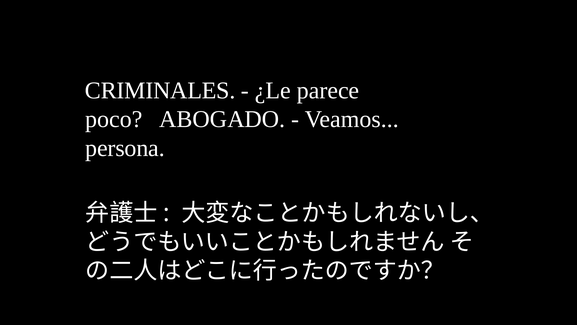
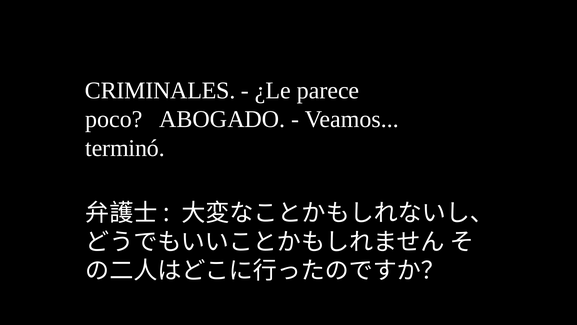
persona: persona -> terminó
